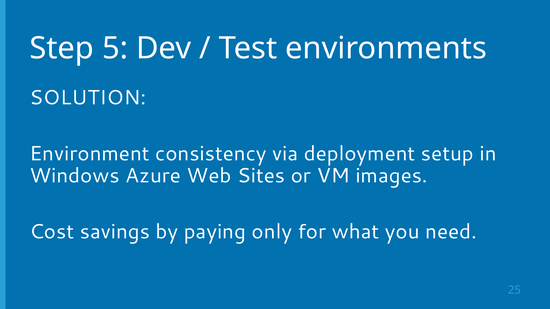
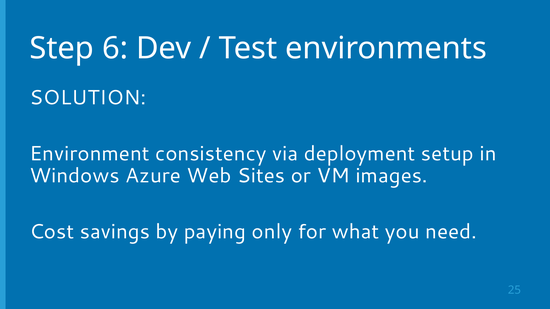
5: 5 -> 6
